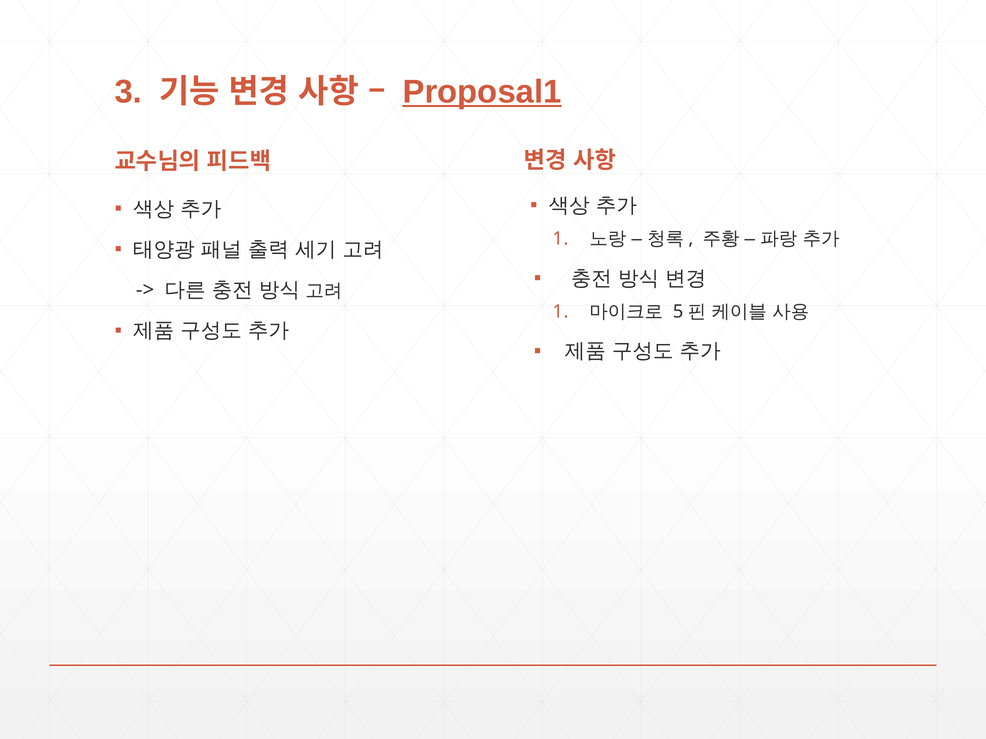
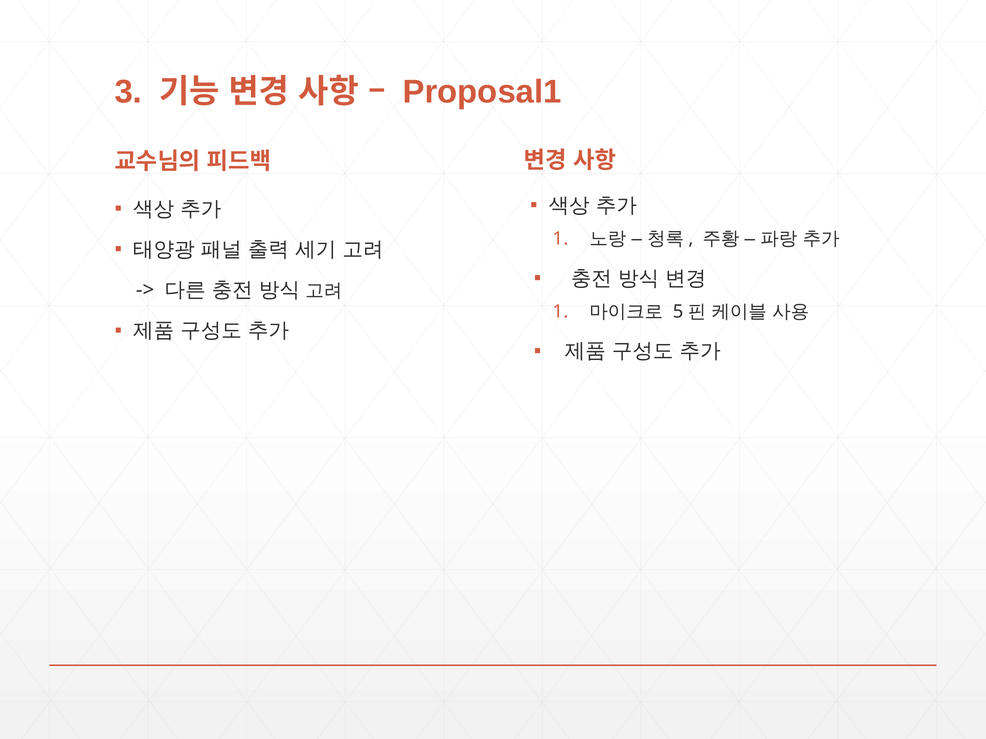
Proposal1 underline: present -> none
